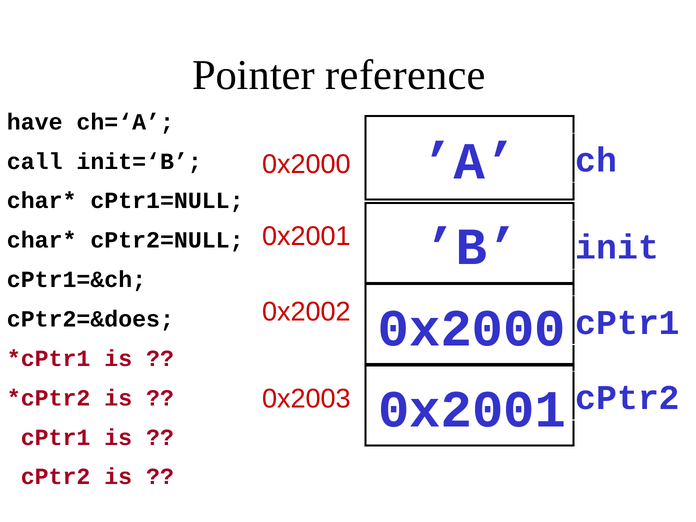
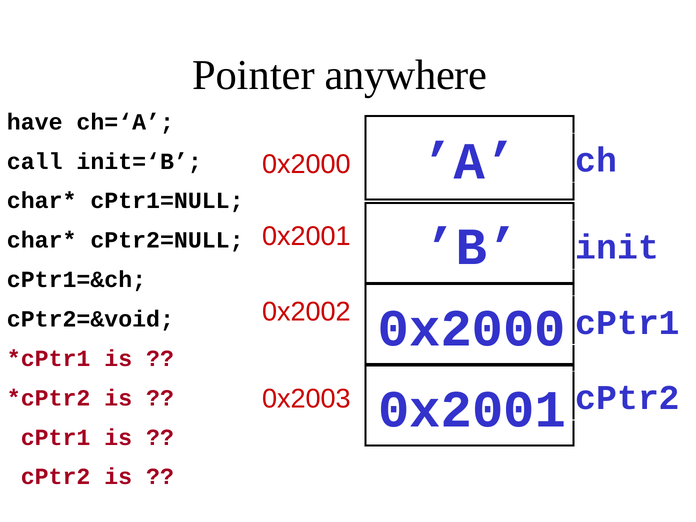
reference: reference -> anywhere
cPtr2=&does: cPtr2=&does -> cPtr2=&void
